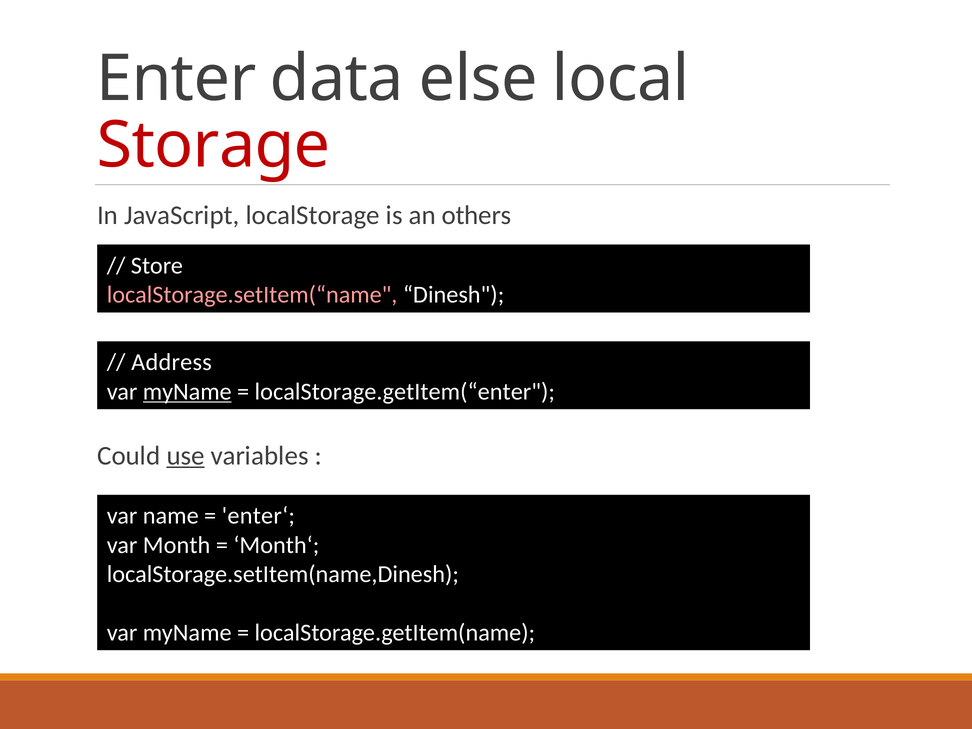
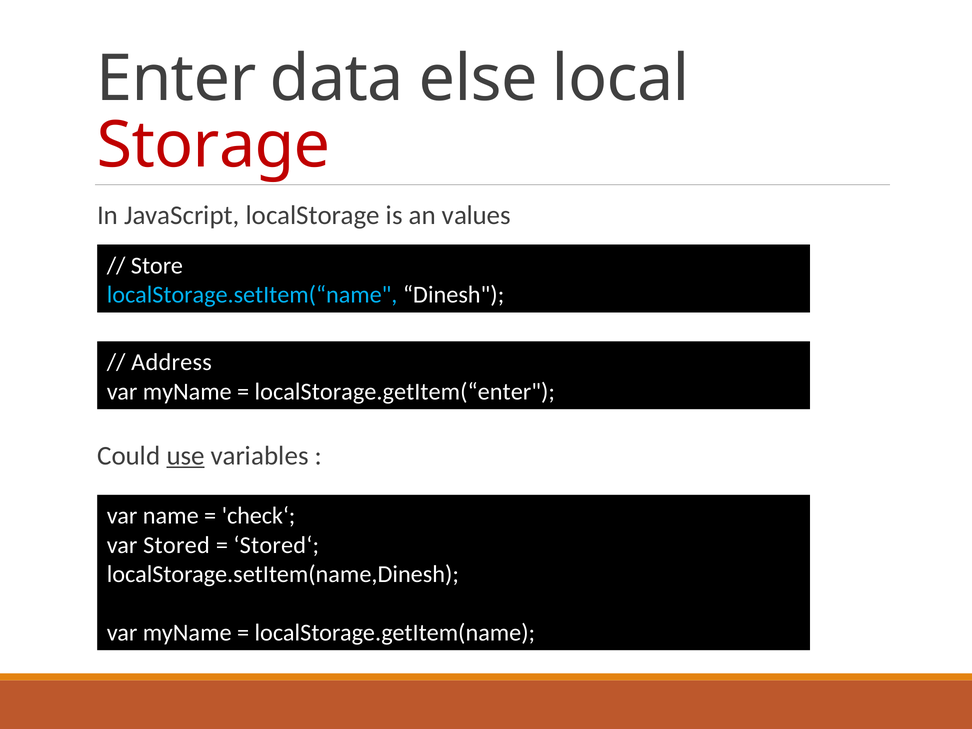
others: others -> values
localStorage.setItem(“name colour: pink -> light blue
myName at (187, 392) underline: present -> none
enter‘: enter‘ -> check‘
Month: Month -> Stored
Month‘: Month‘ -> Stored‘
